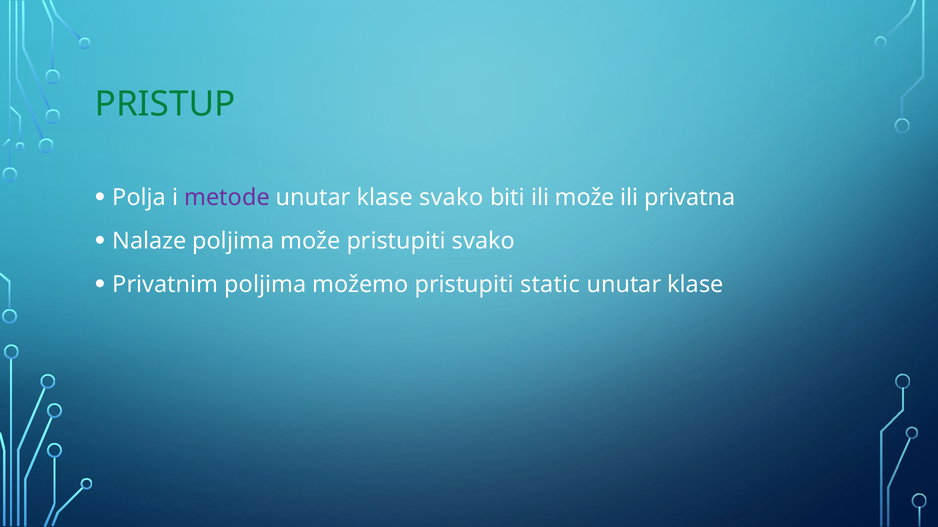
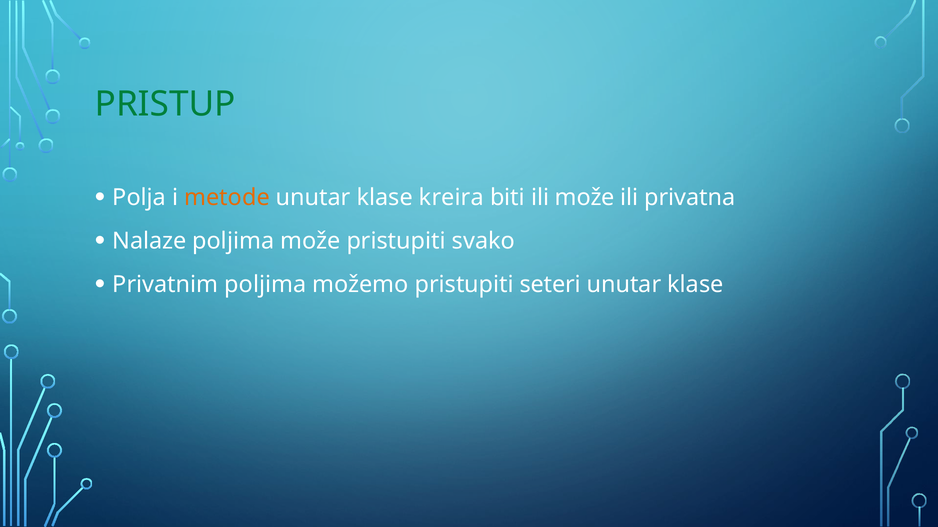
metode colour: purple -> orange
klase svako: svako -> kreira
static: static -> seteri
